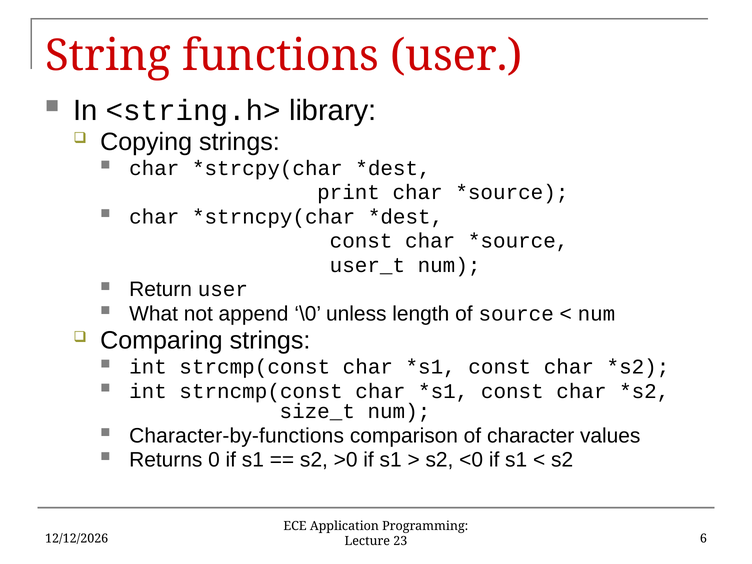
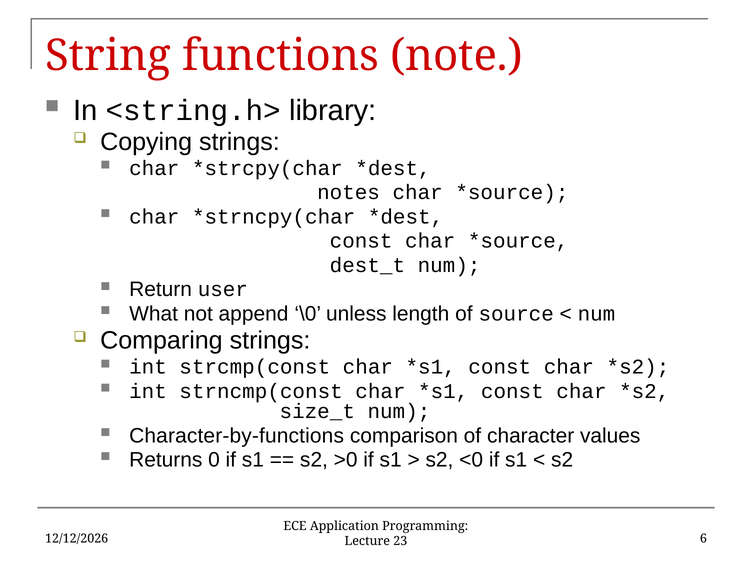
functions user: user -> note
print: print -> notes
user_t: user_t -> dest_t
